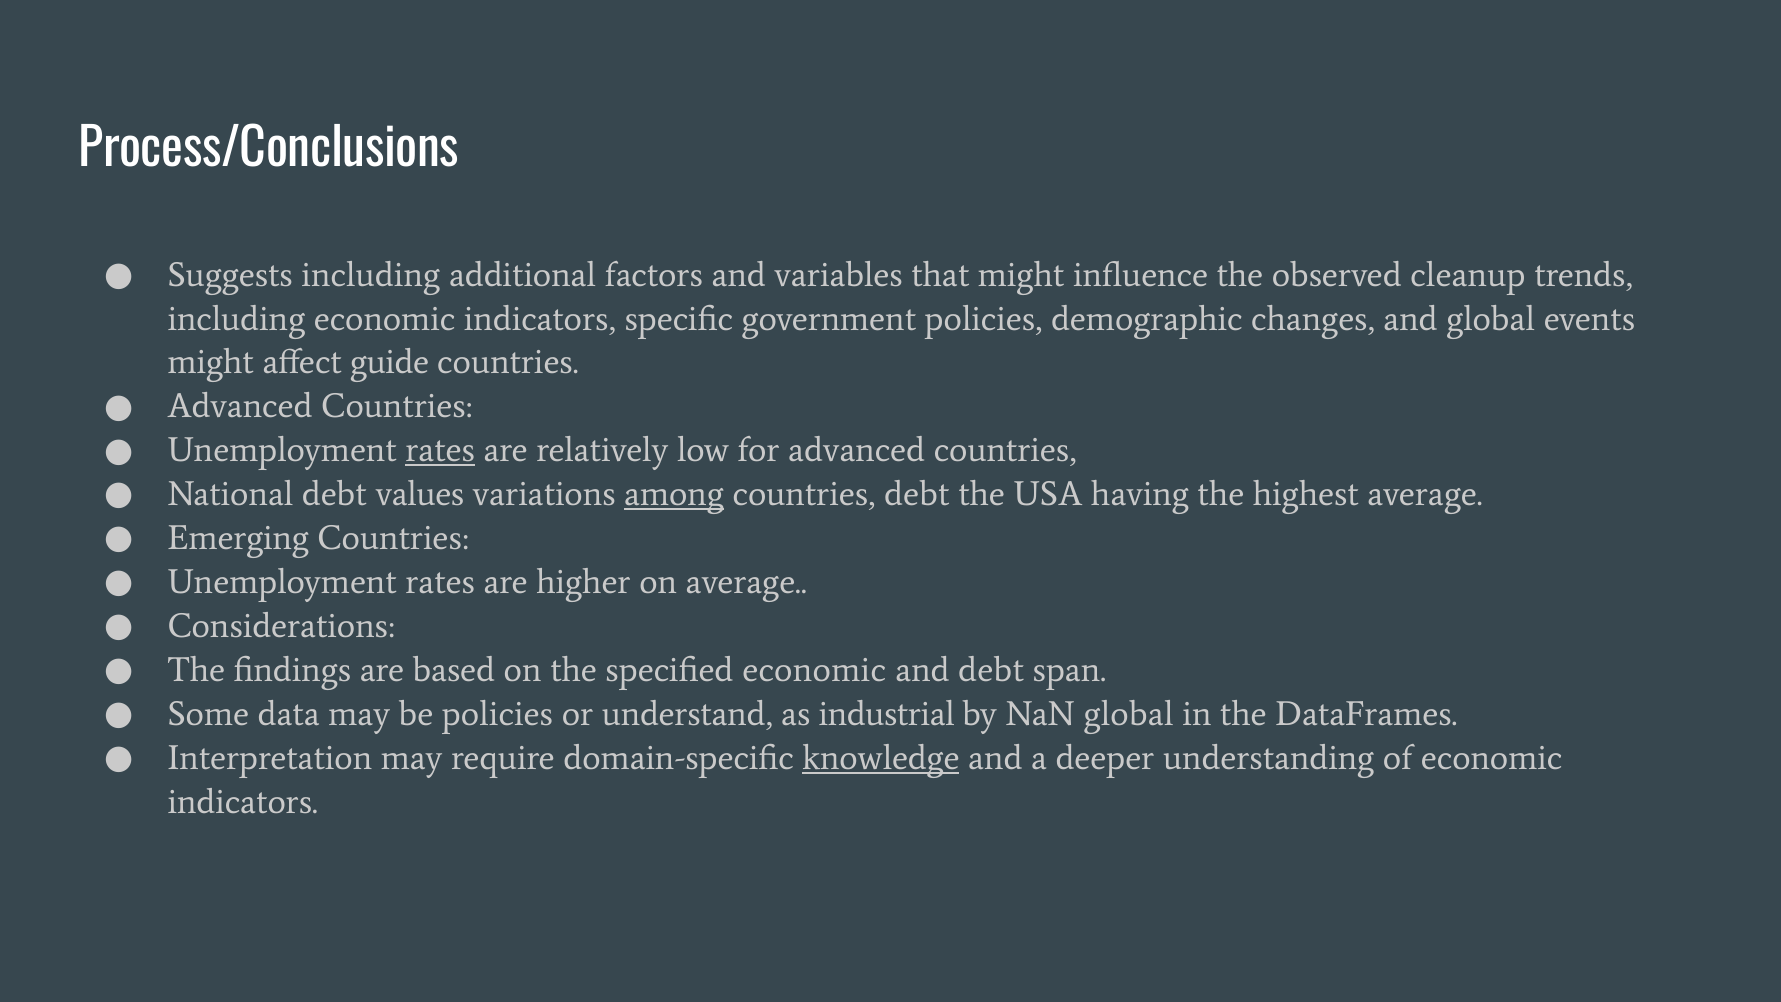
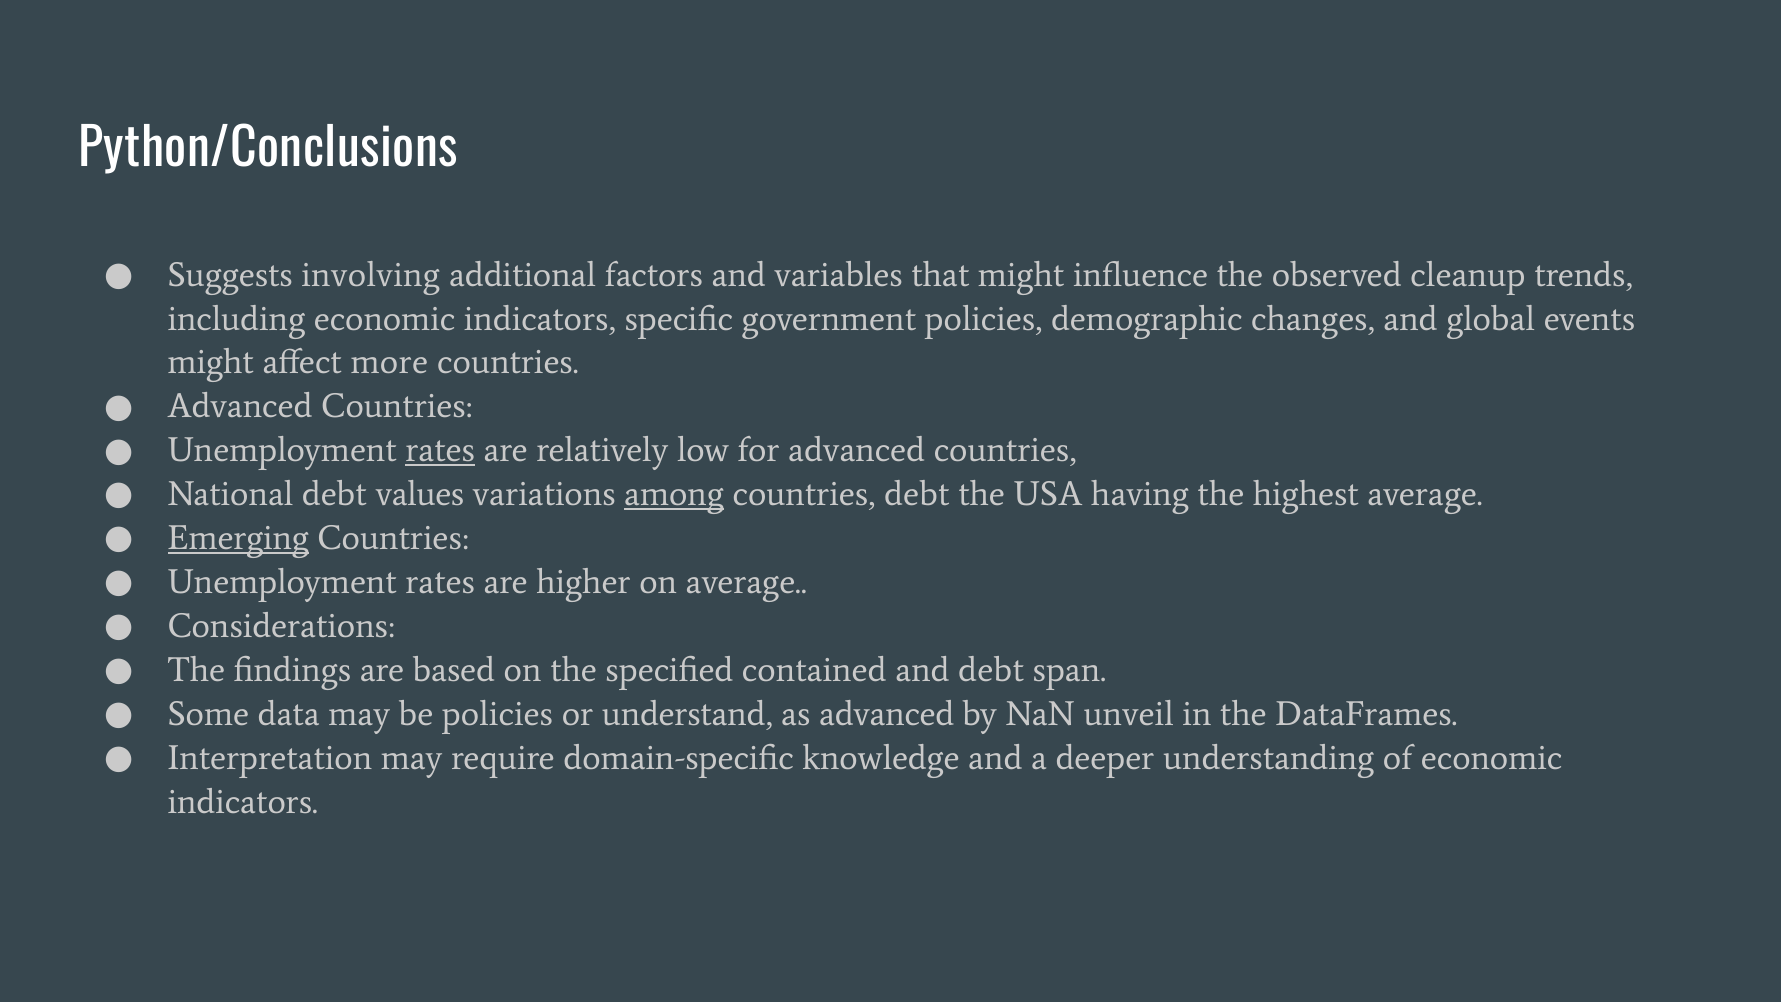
Process/Conclusions: Process/Conclusions -> Python/Conclusions
Suggests including: including -> involving
guide: guide -> more
Emerging underline: none -> present
specified economic: economic -> contained
as industrial: industrial -> advanced
NaN global: global -> unveil
knowledge underline: present -> none
